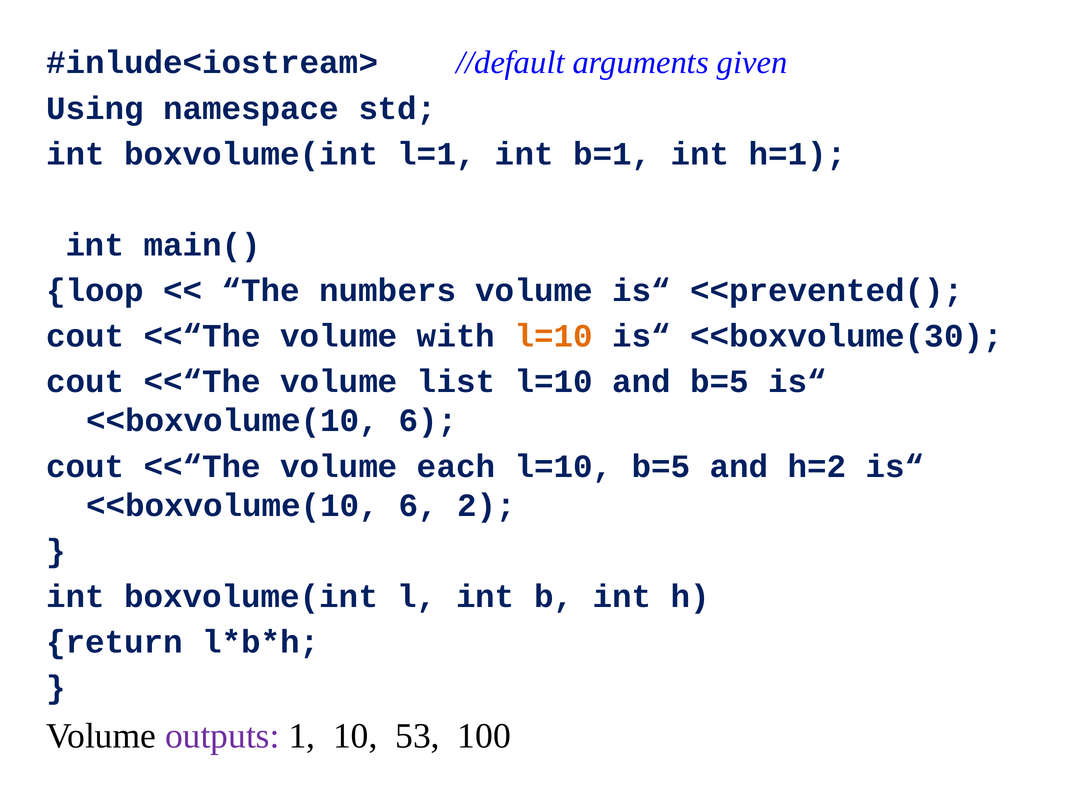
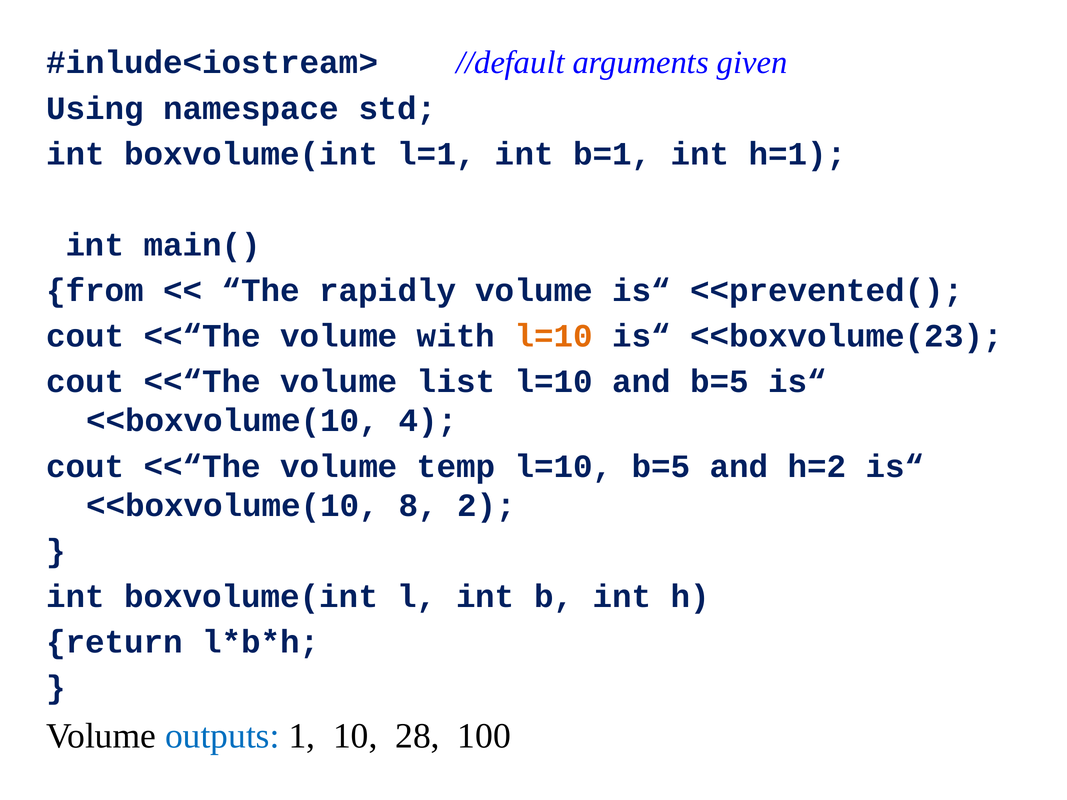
loop: loop -> from
numbers: numbers -> rapidly
<<boxvolume(30: <<boxvolume(30 -> <<boxvolume(23
6 at (428, 421): 6 -> 4
each: each -> temp
6 at (418, 505): 6 -> 8
outputs colour: purple -> blue
53: 53 -> 28
